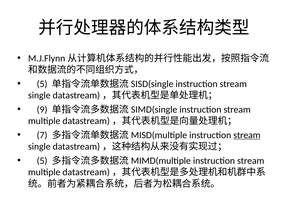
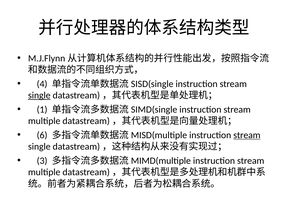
5 at (42, 84): 5 -> 4
single at (39, 95) underline: none -> present
9: 9 -> 1
7: 7 -> 6
5 at (42, 161): 5 -> 3
